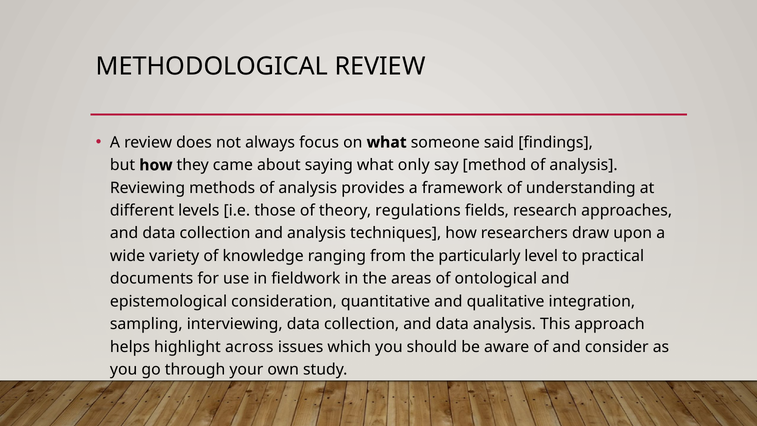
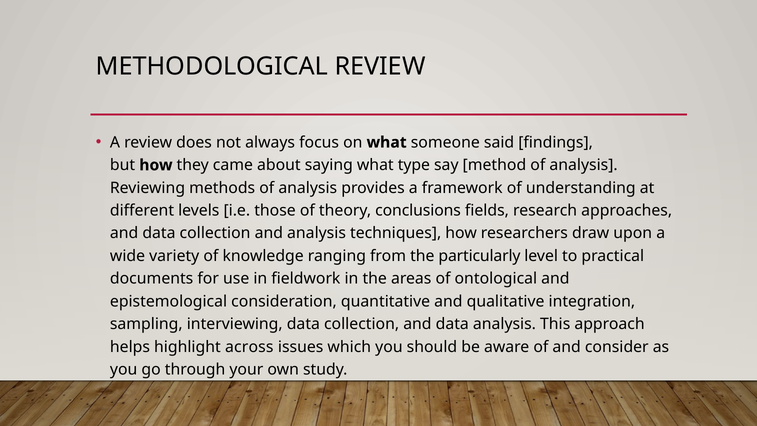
only: only -> type
regulations: regulations -> conclusions
